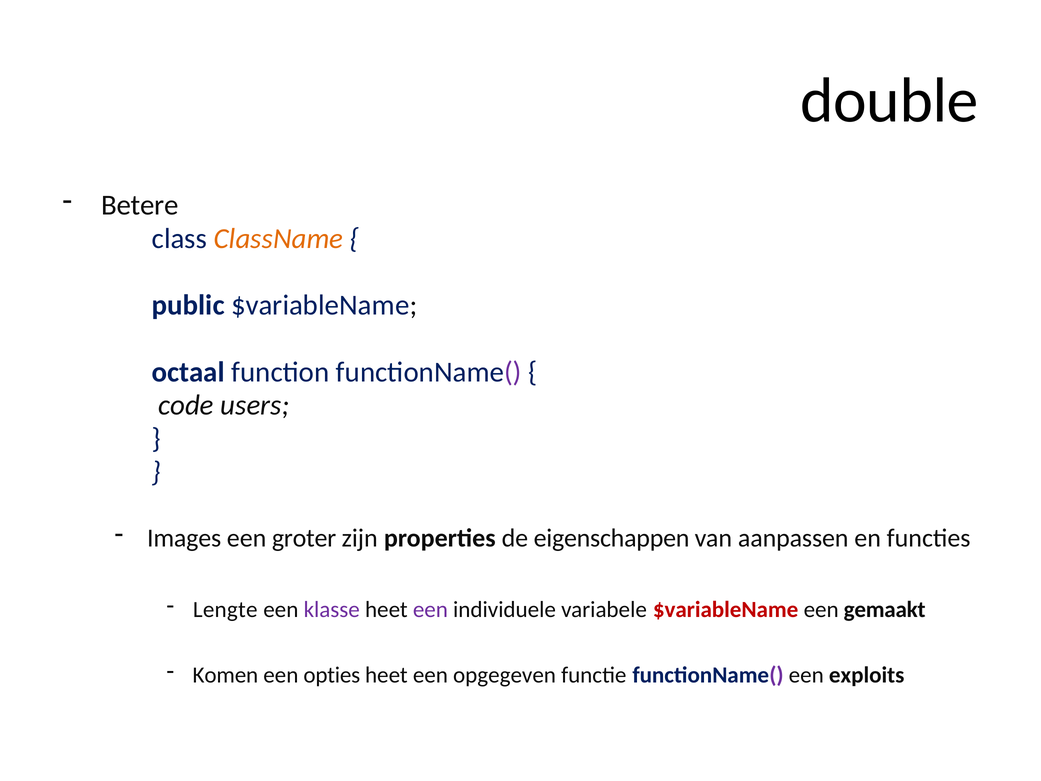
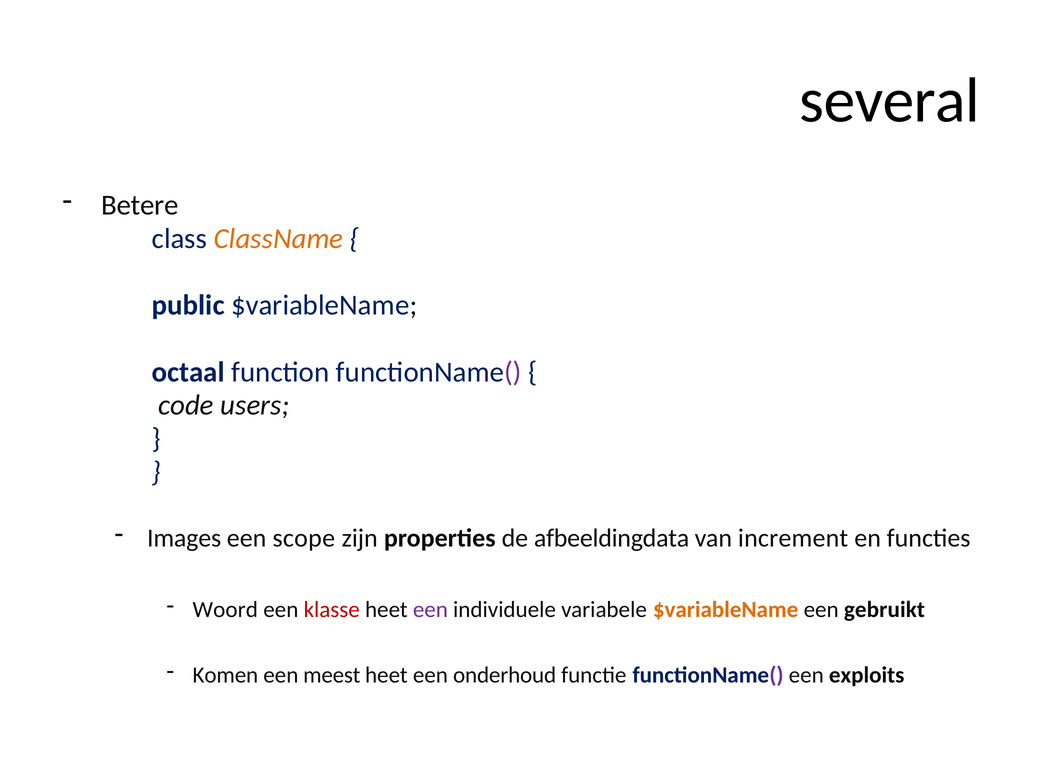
double: double -> several
groter: groter -> scope
eigenschappen: eigenschappen -> afbeeldingdata
aanpassen: aanpassen -> increment
Lengte: Lengte -> Woord
klasse colour: purple -> red
$variableName at (726, 609) colour: red -> orange
gemaakt: gemaakt -> gebruikt
opties: opties -> meest
opgegeven: opgegeven -> onderhoud
